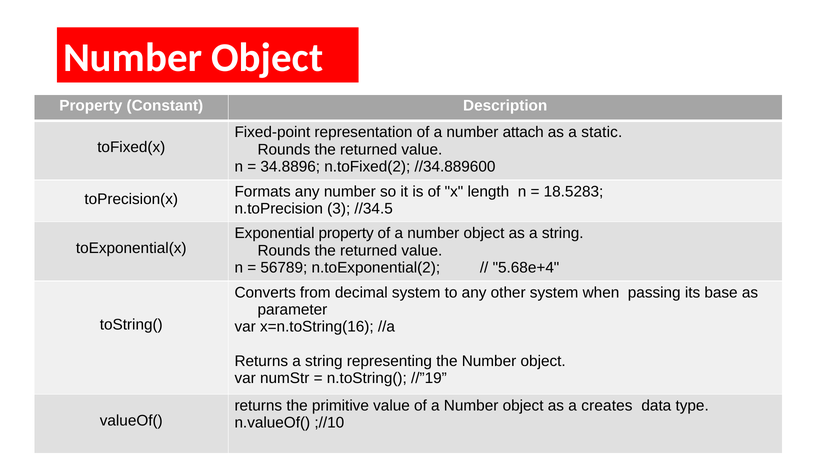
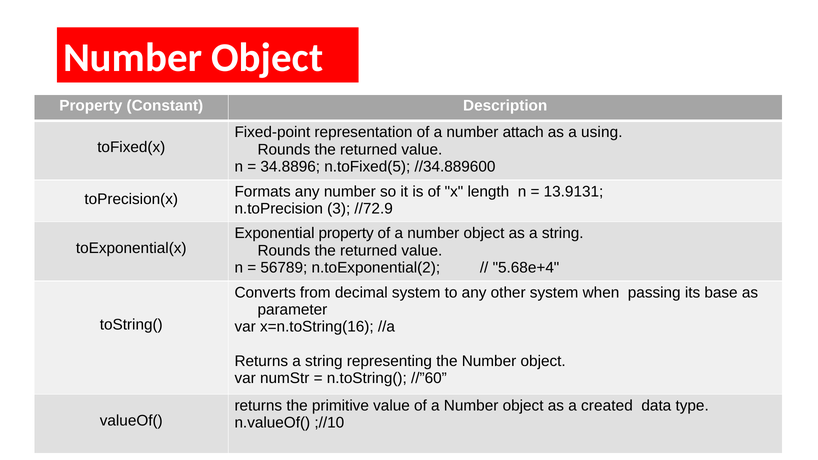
static: static -> using
n.toFixed(2: n.toFixed(2 -> n.toFixed(5
18.5283: 18.5283 -> 13.9131
//34.5: //34.5 -> //72.9
//”19: //”19 -> //”60
creates: creates -> created
